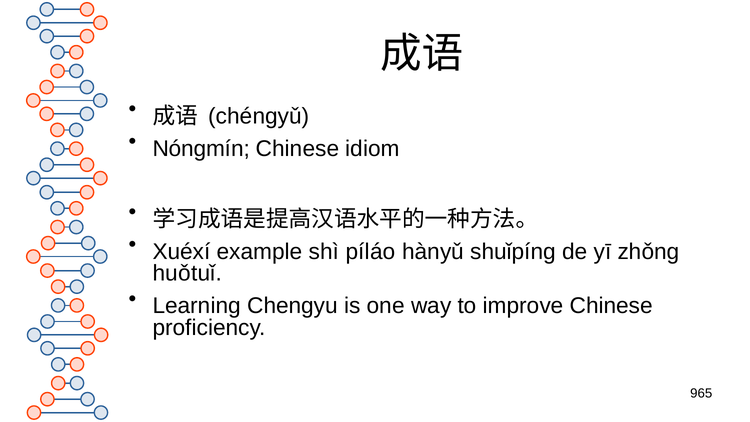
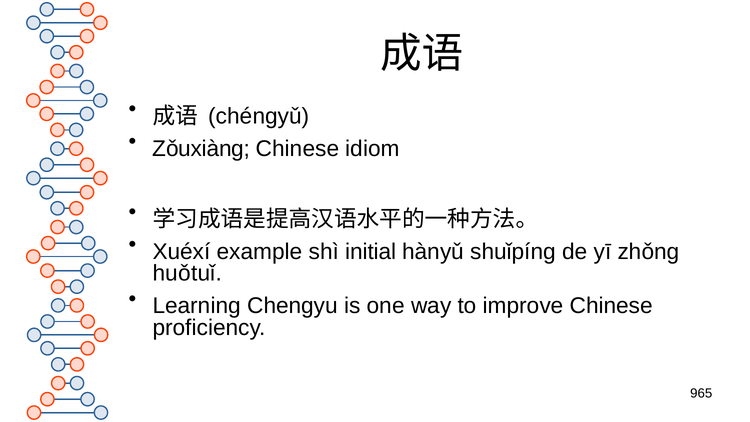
Nóngmín: Nóngmín -> Zǒuxiàng
píláo: píláo -> initial
